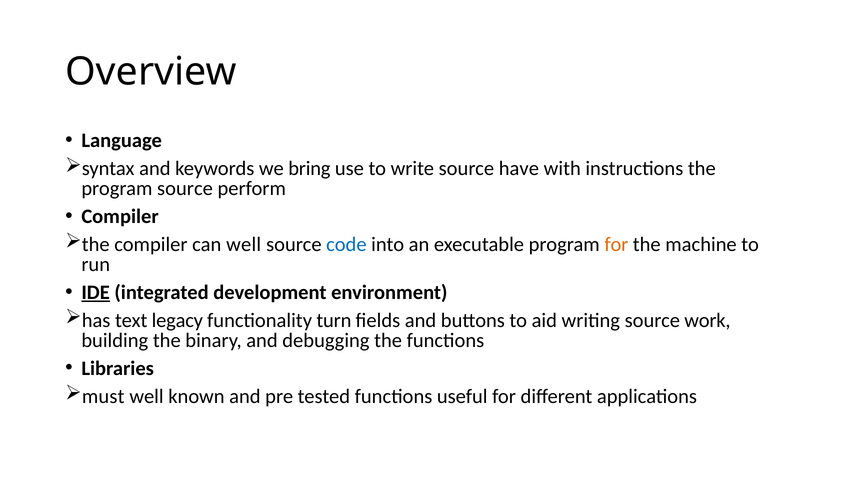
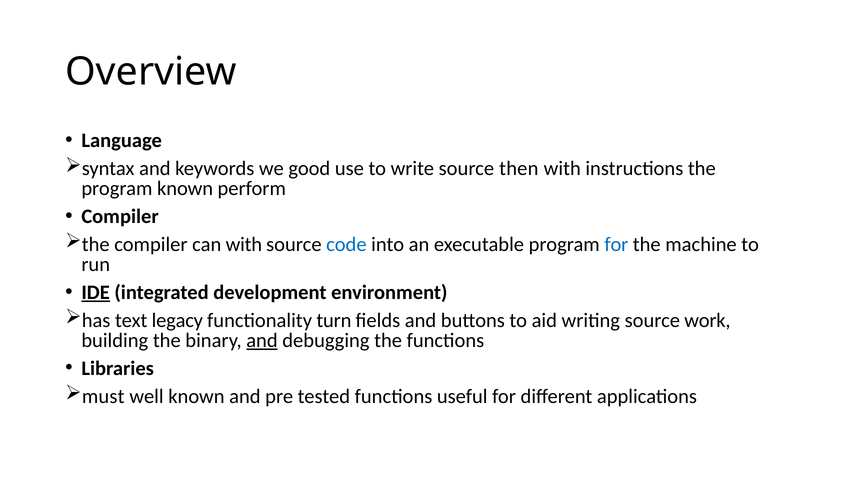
bring: bring -> good
have: have -> then
program source: source -> known
can well: well -> with
for at (616, 245) colour: orange -> blue
and at (262, 340) underline: none -> present
